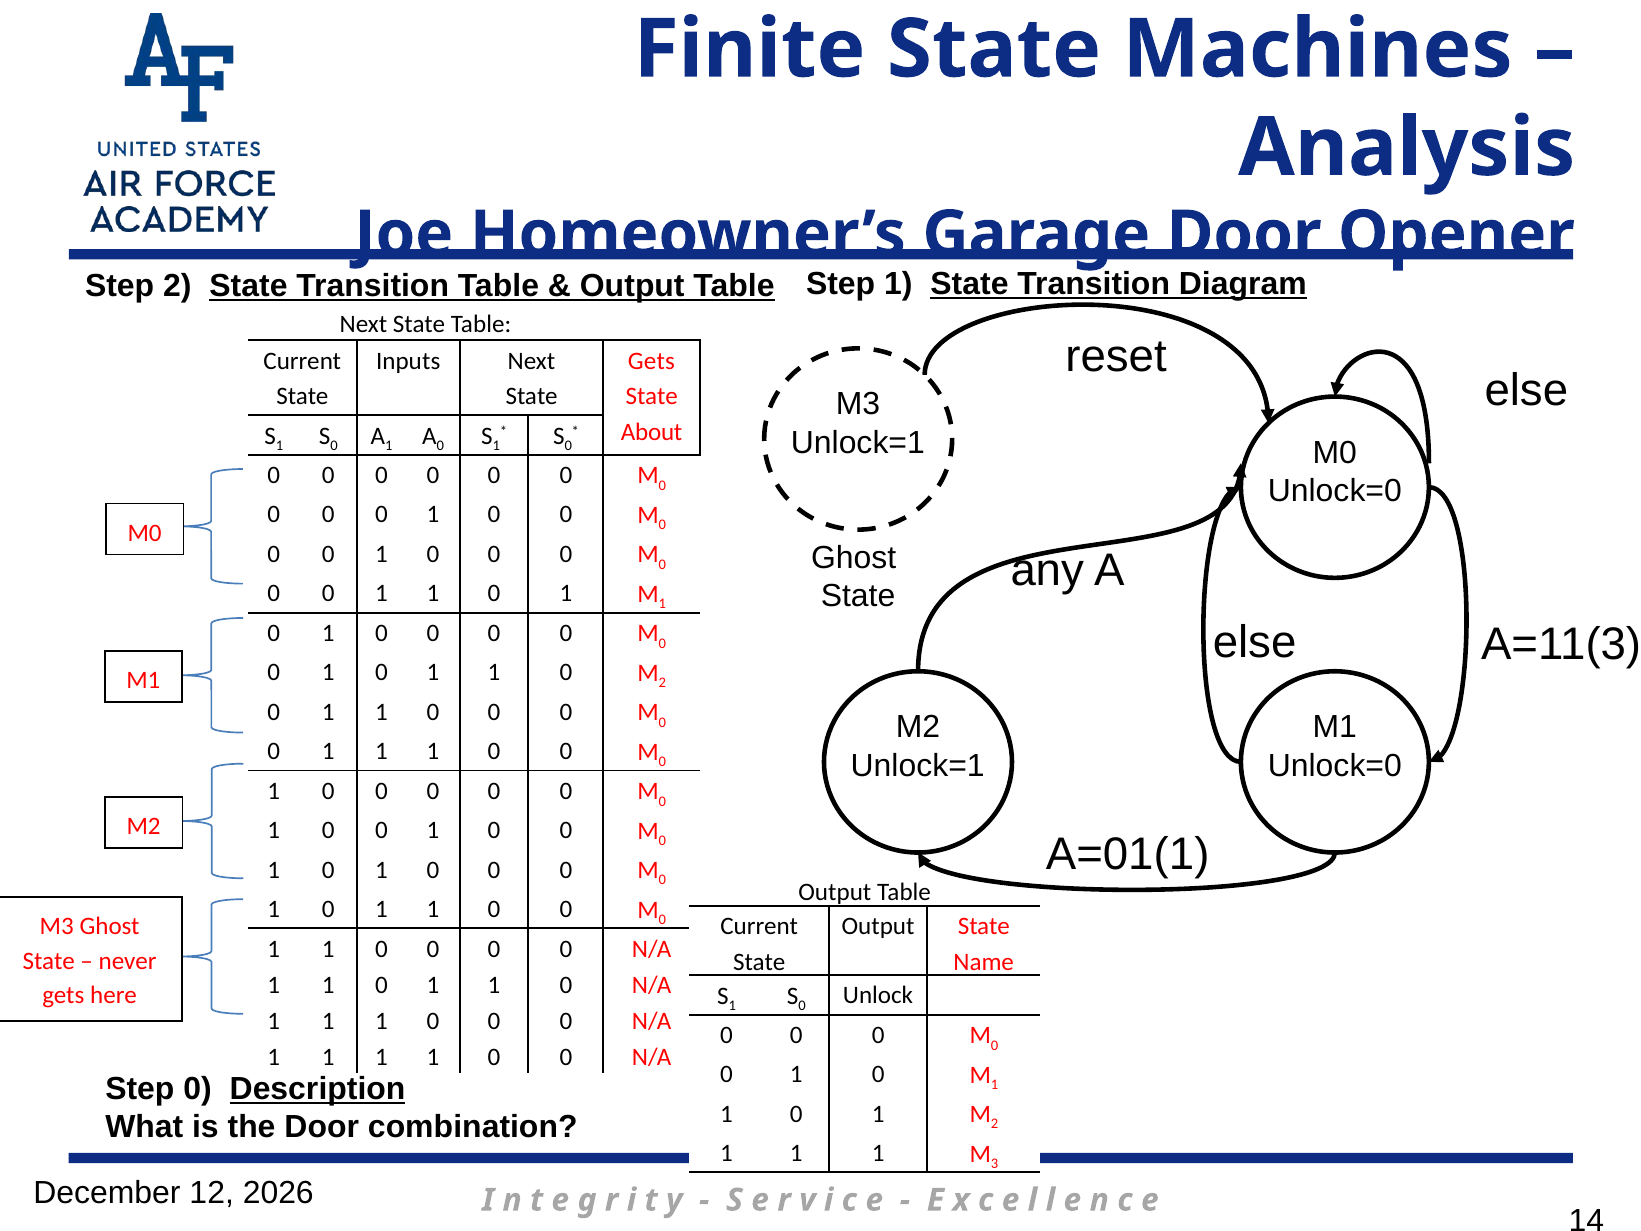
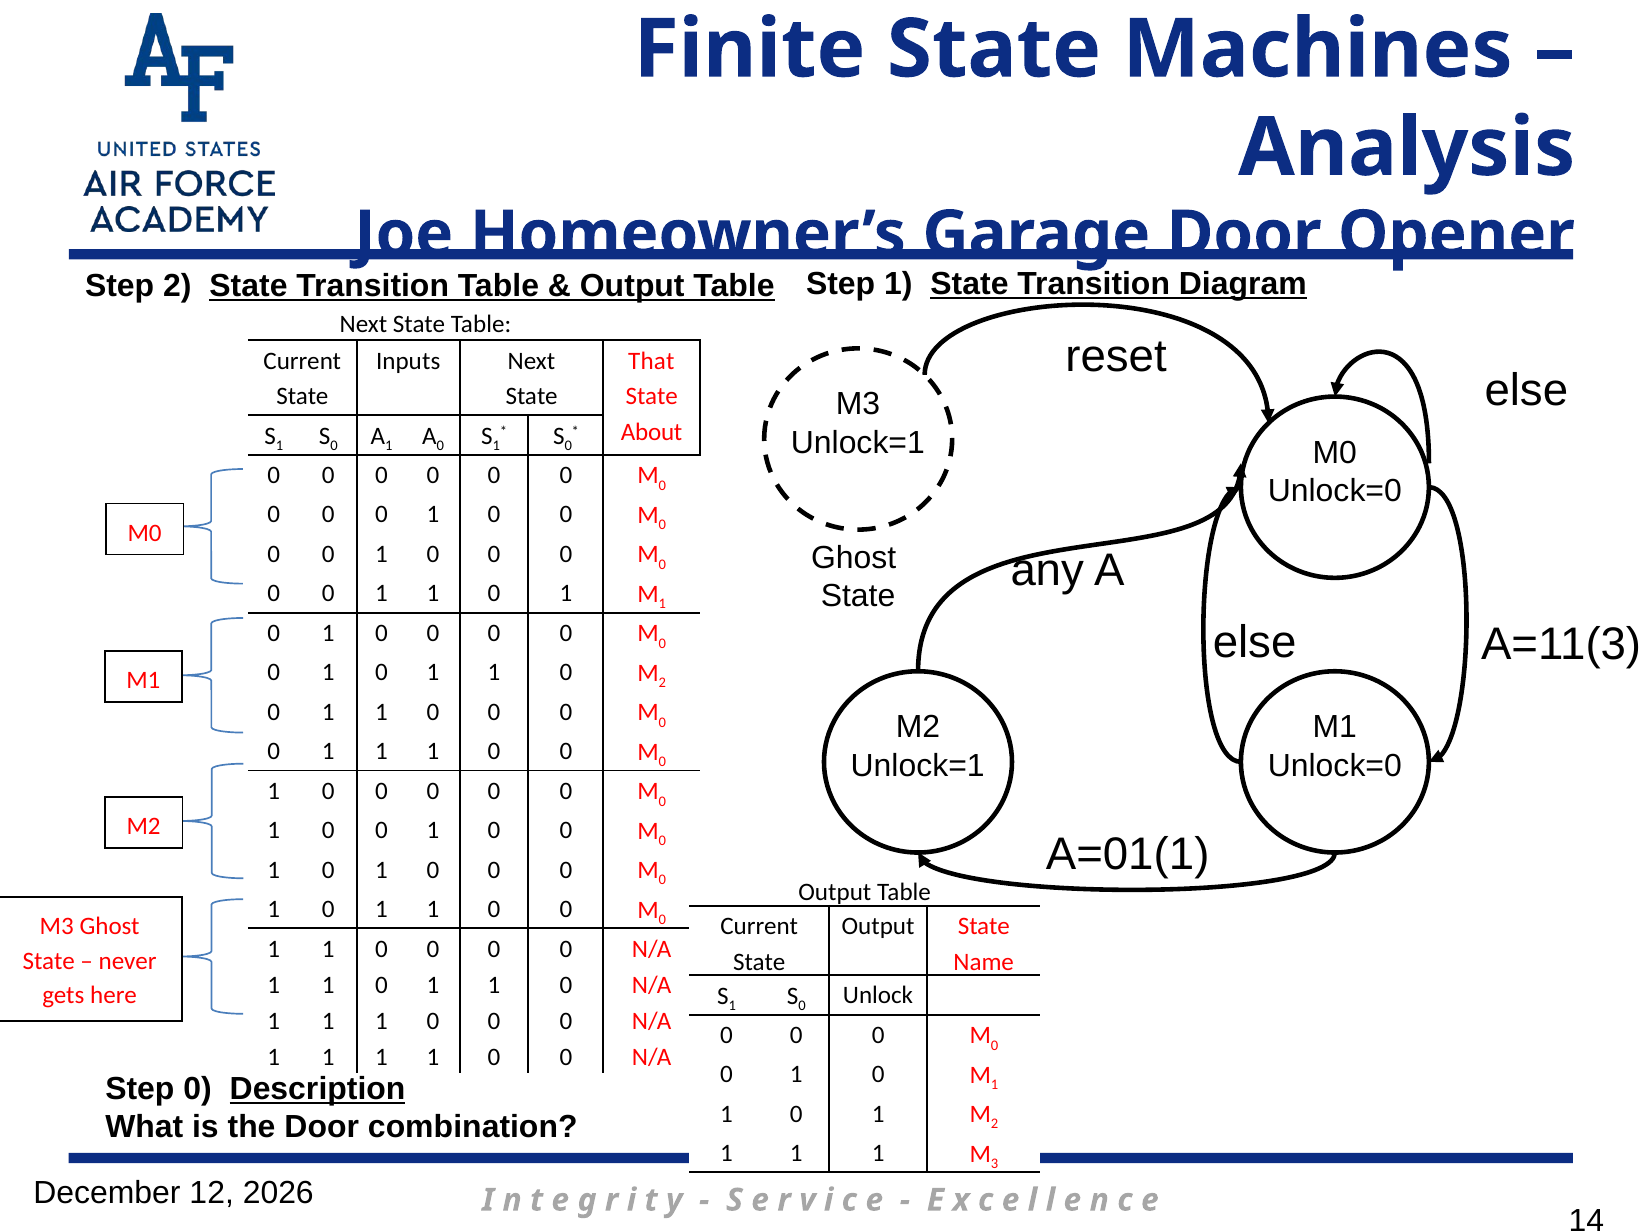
Gets at (651, 361): Gets -> That
